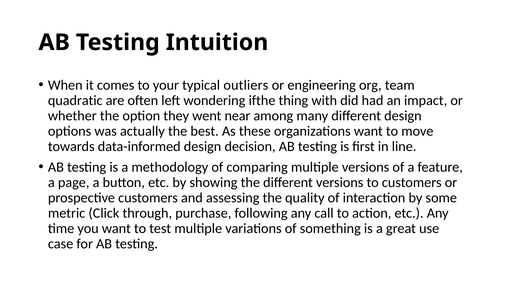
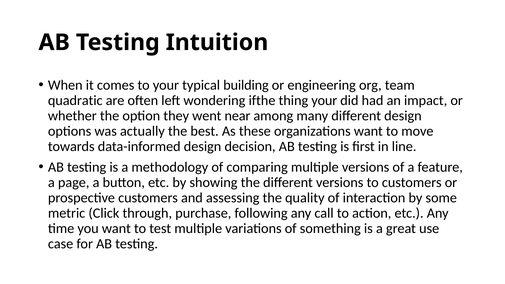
outliers: outliers -> building
thing with: with -> your
